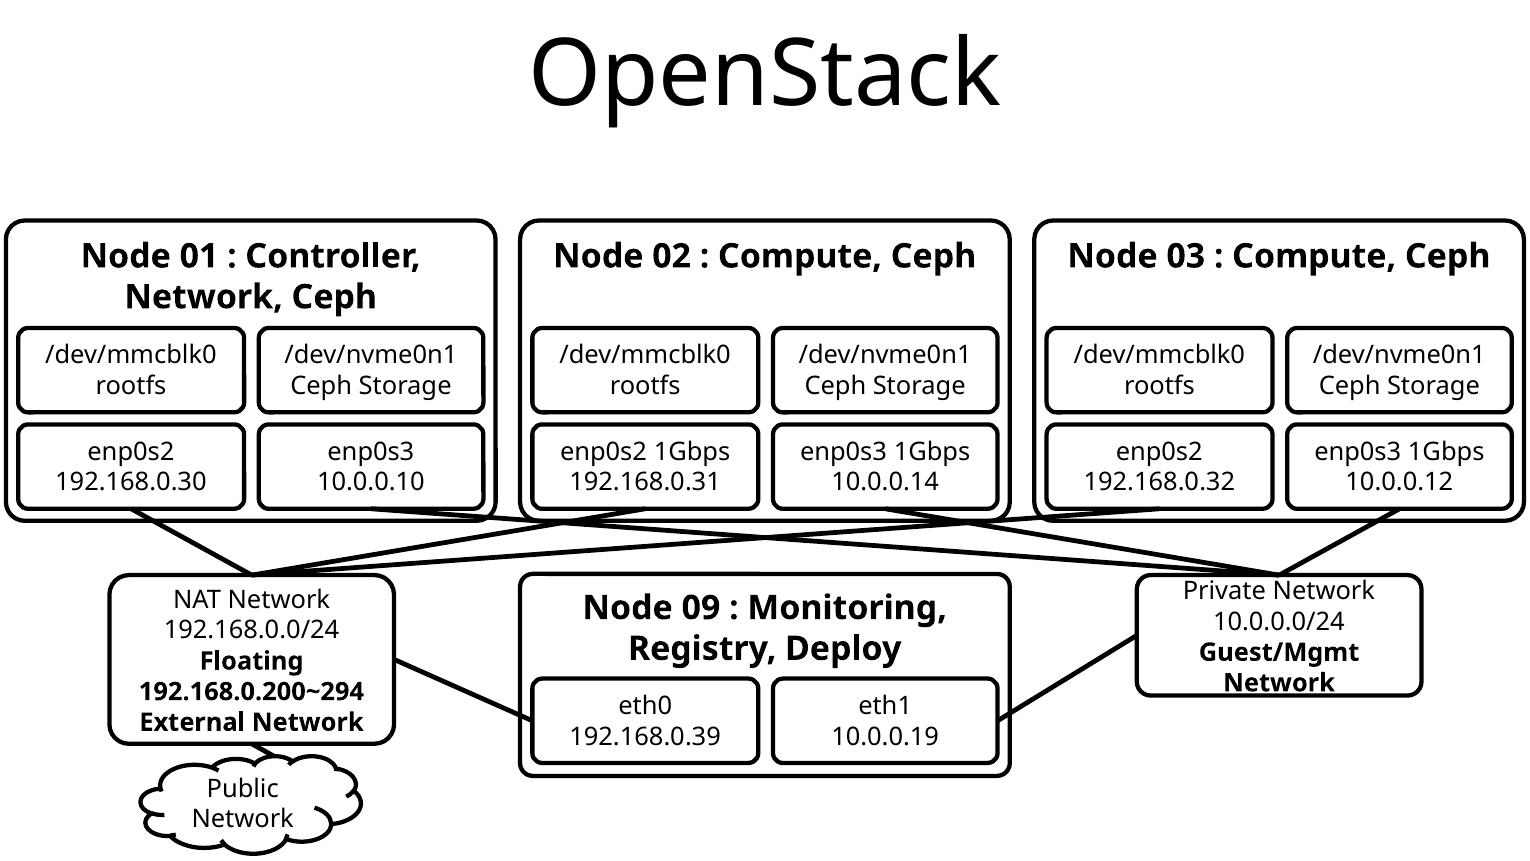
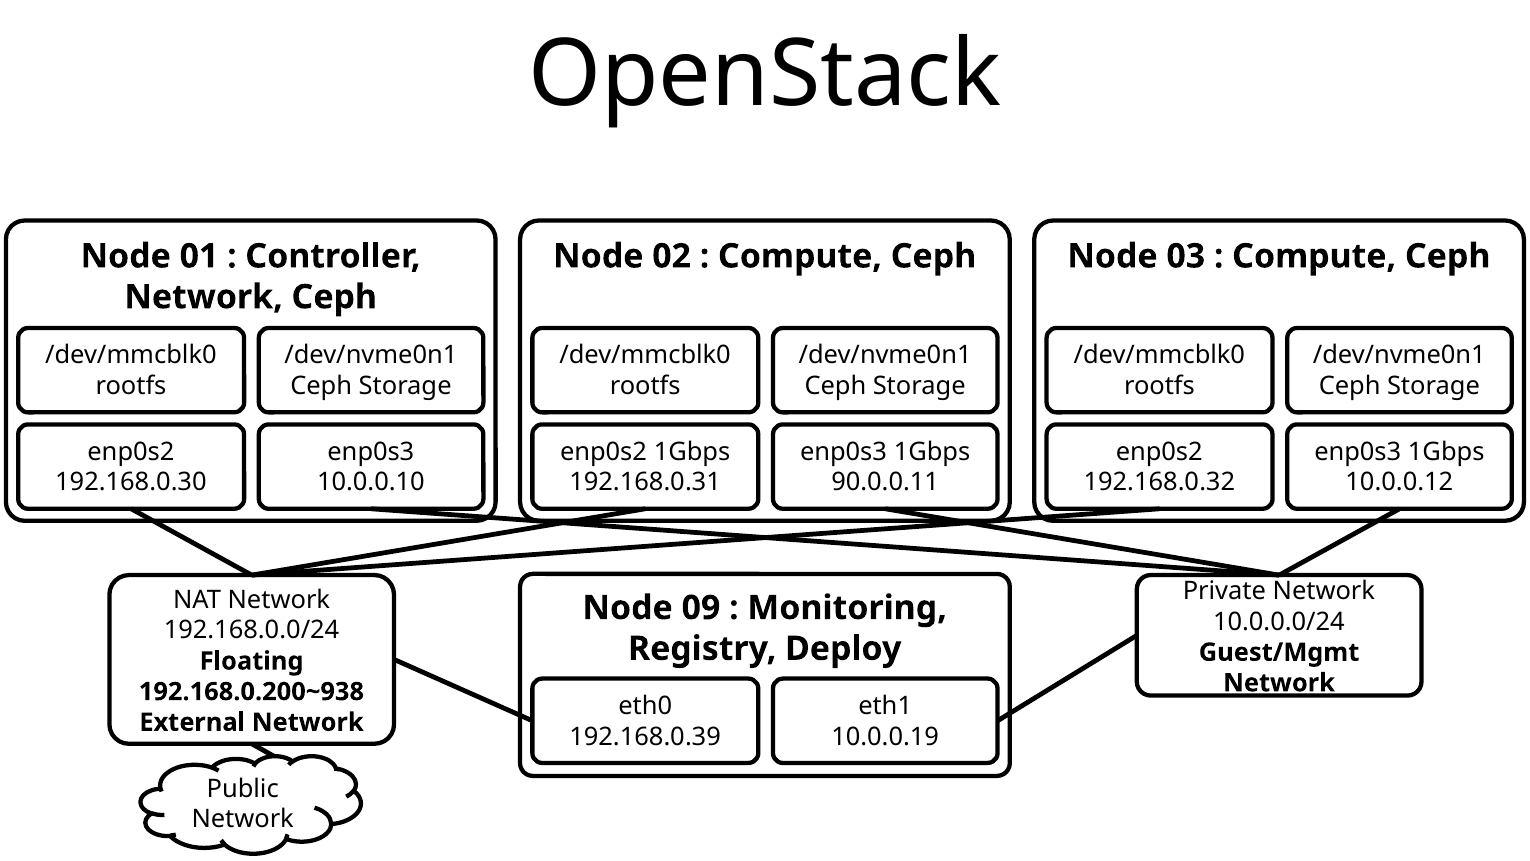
10.0.0.14: 10.0.0.14 -> 90.0.0.11
192.168.0.200~294: 192.168.0.200~294 -> 192.168.0.200~938
